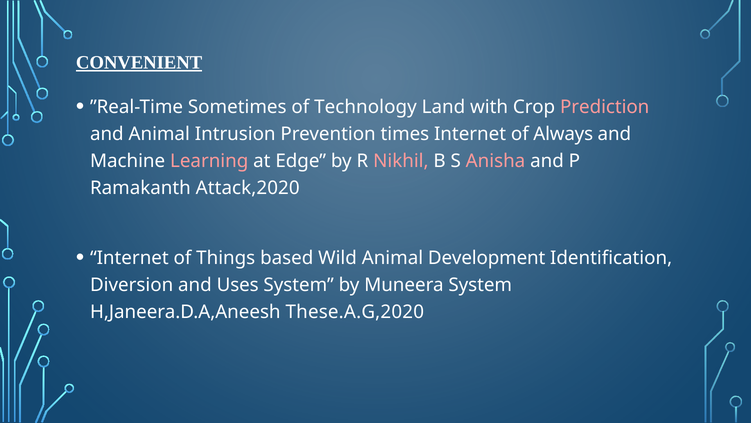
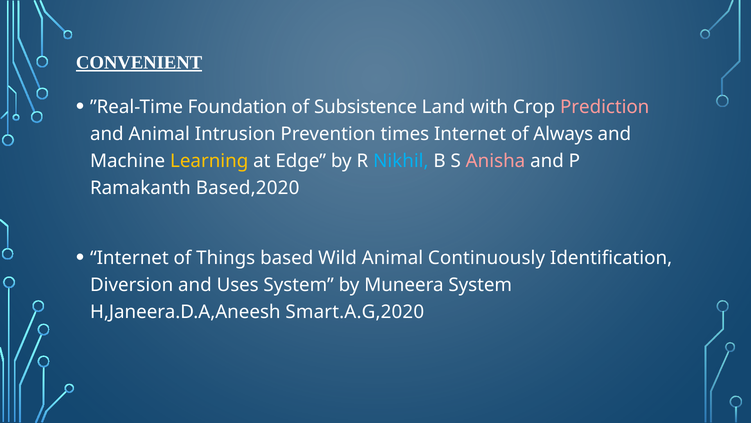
Sometimes: Sometimes -> Foundation
Technology: Technology -> Subsistence
Learning colour: pink -> yellow
Nikhil colour: pink -> light blue
Attack,2020: Attack,2020 -> Based,2020
Development: Development -> Continuously
These.A.G,2020: These.A.G,2020 -> Smart.A.G,2020
